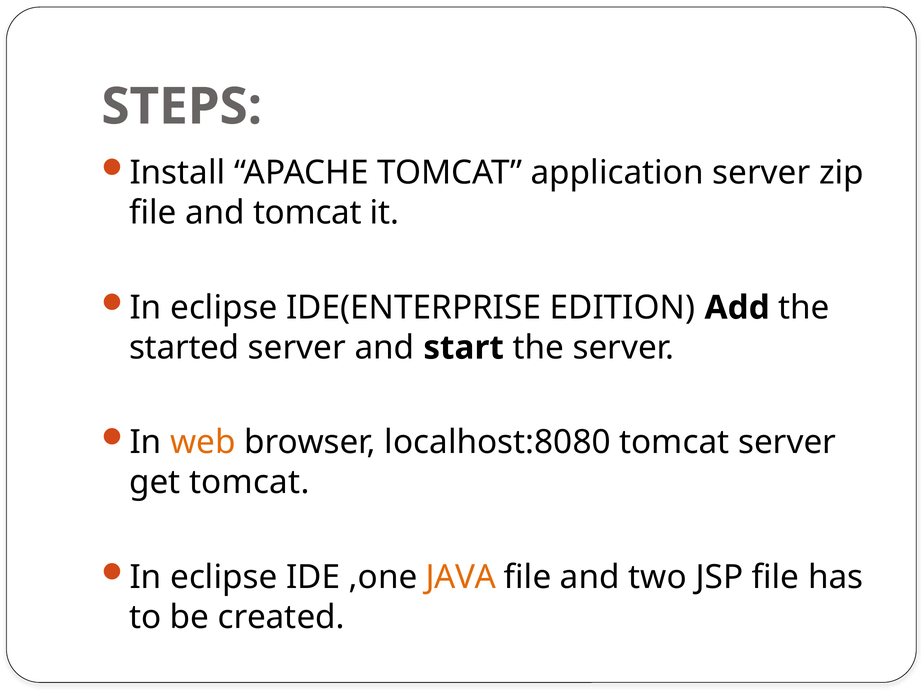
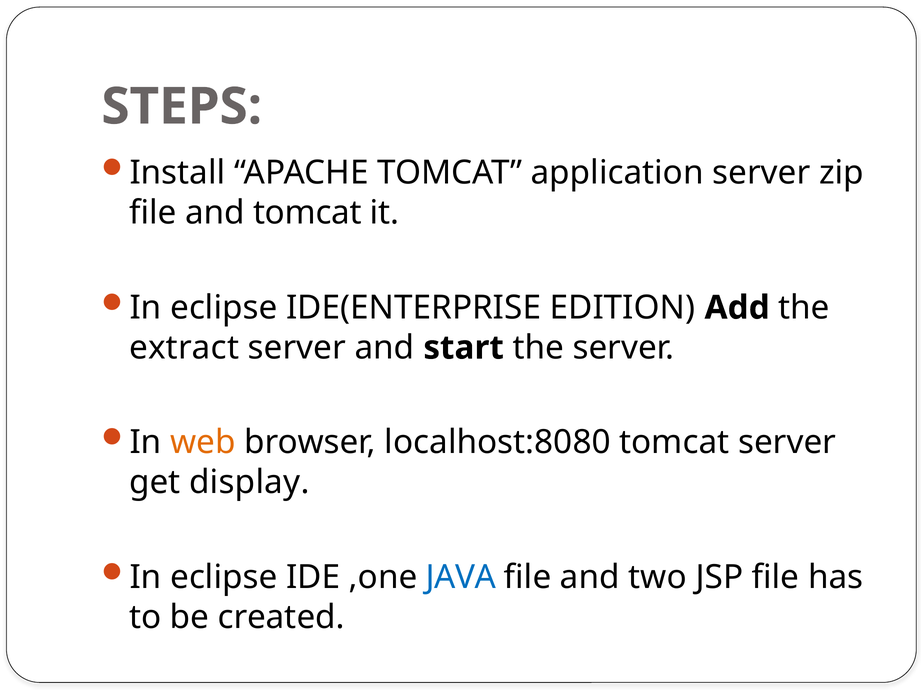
started: started -> extract
get tomcat: tomcat -> display
JAVA colour: orange -> blue
